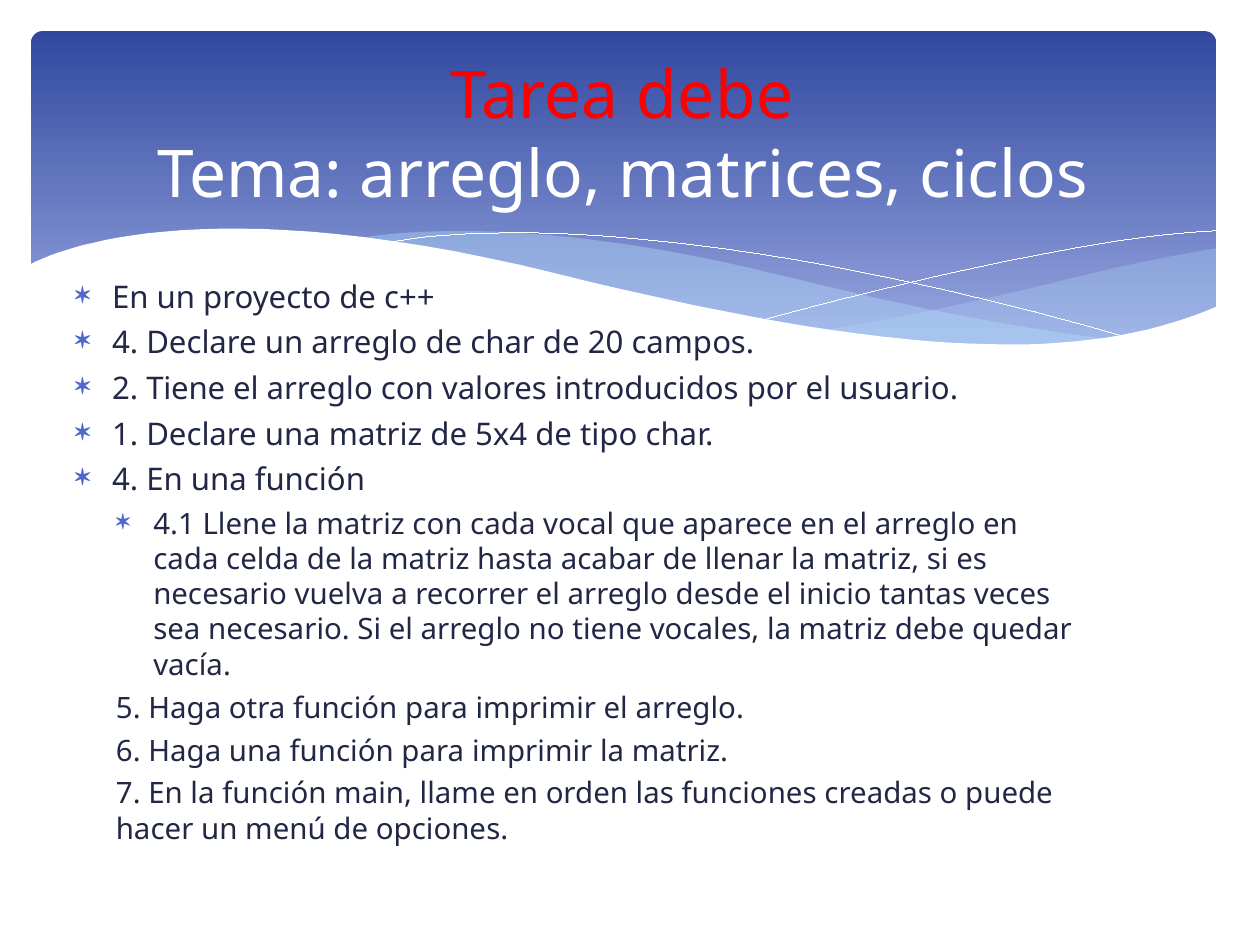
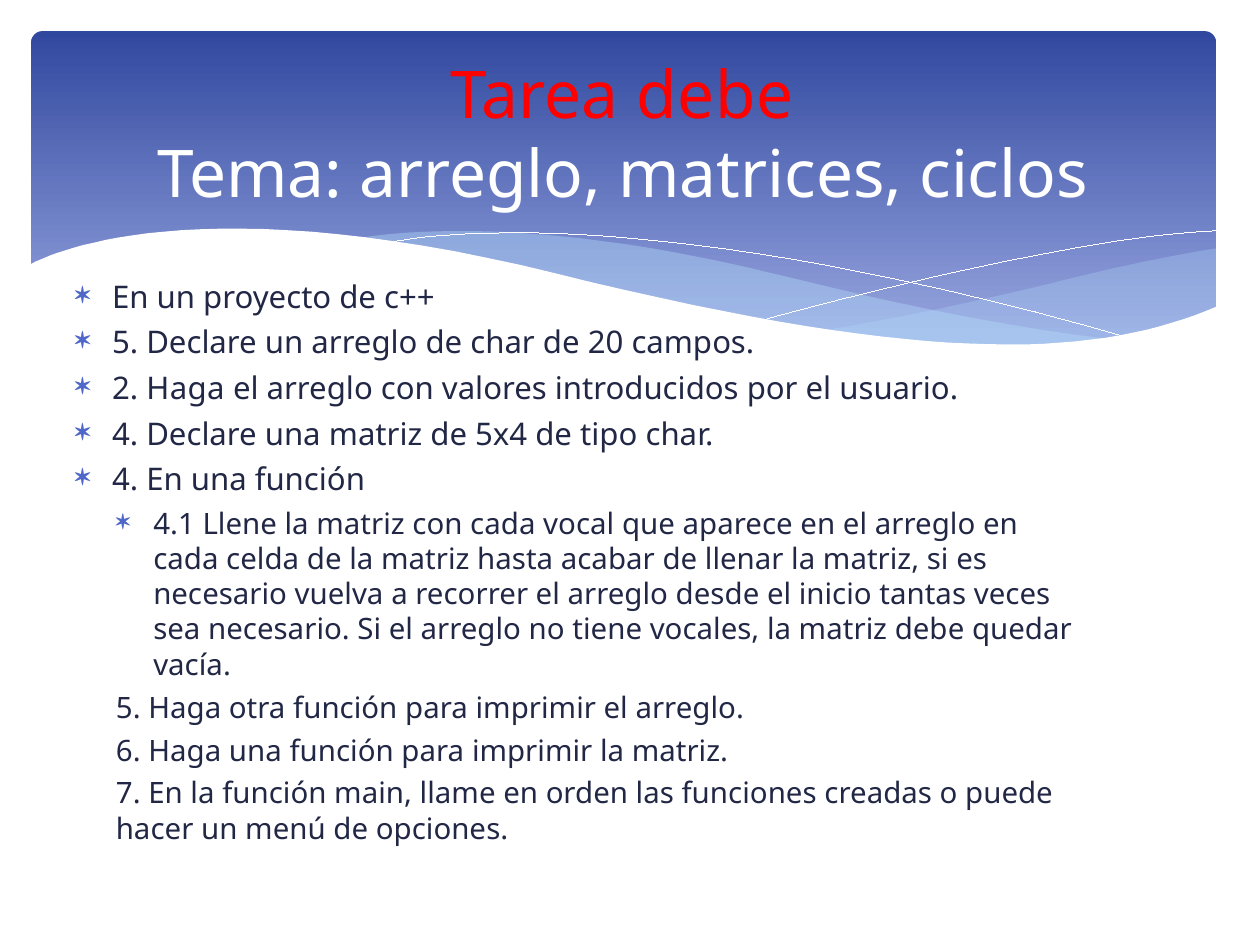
4 at (125, 344): 4 -> 5
2 Tiene: Tiene -> Haga
1 at (125, 435): 1 -> 4
